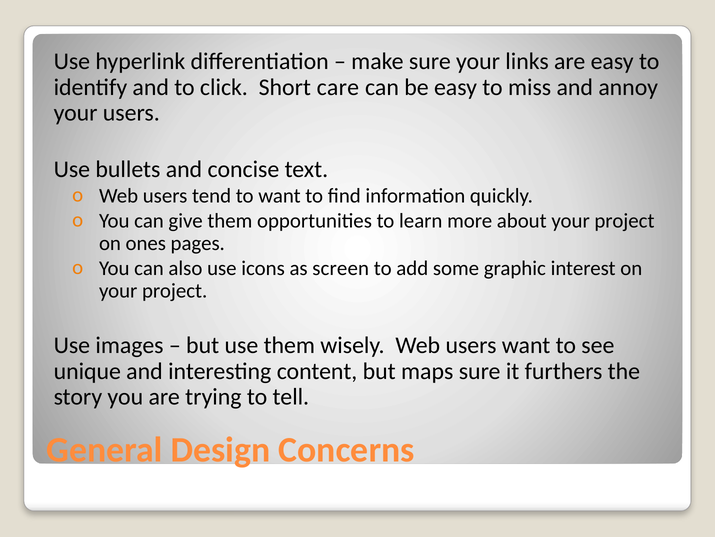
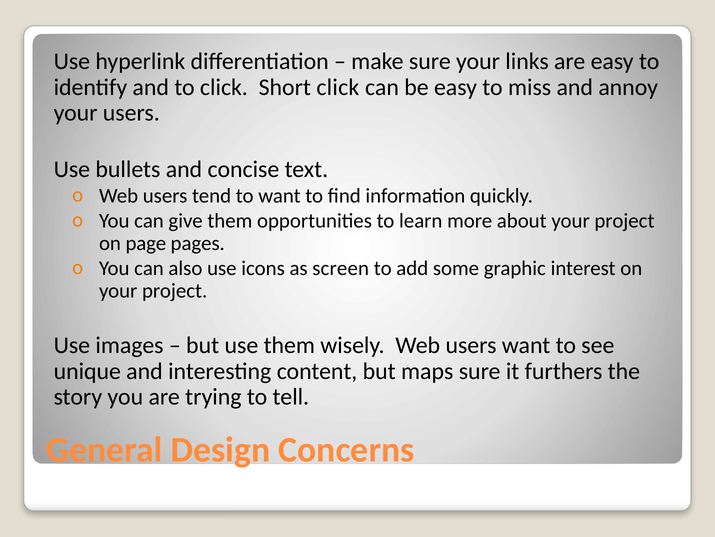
Short care: care -> click
ones: ones -> page
